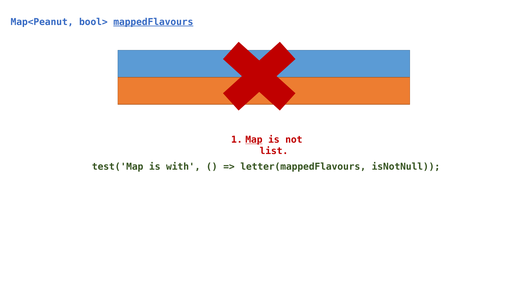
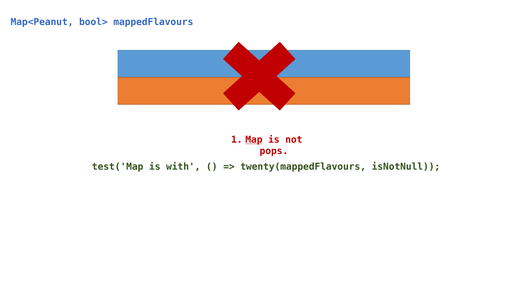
mappedFlavours underline: present -> none
list: list -> pops
letter(mappedFlavours: letter(mappedFlavours -> twenty(mappedFlavours
